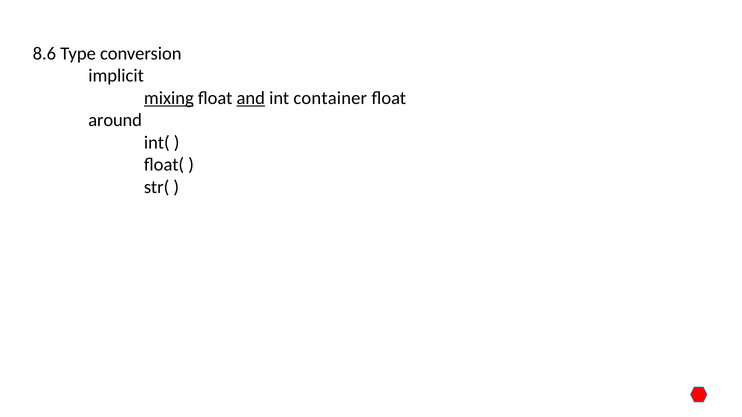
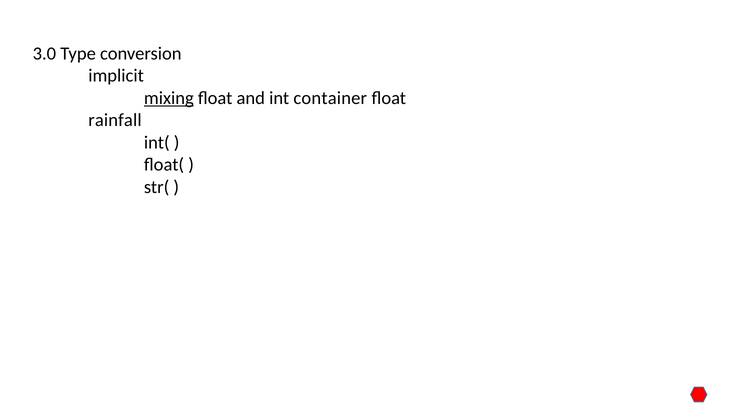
8.6: 8.6 -> 3.0
and underline: present -> none
around: around -> rainfall
